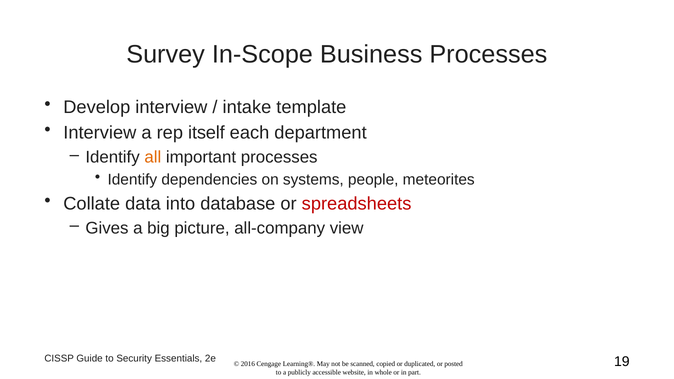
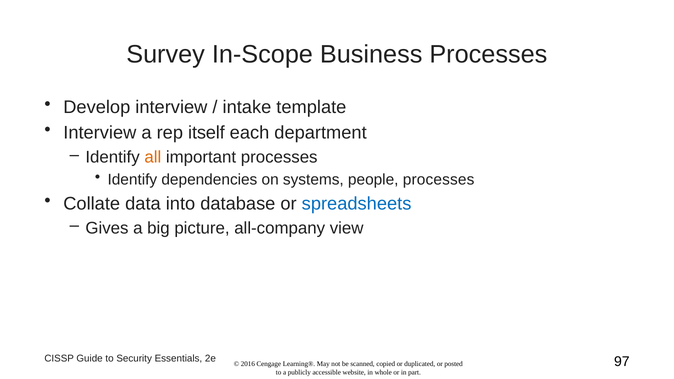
people meteorites: meteorites -> processes
spreadsheets colour: red -> blue
19: 19 -> 97
